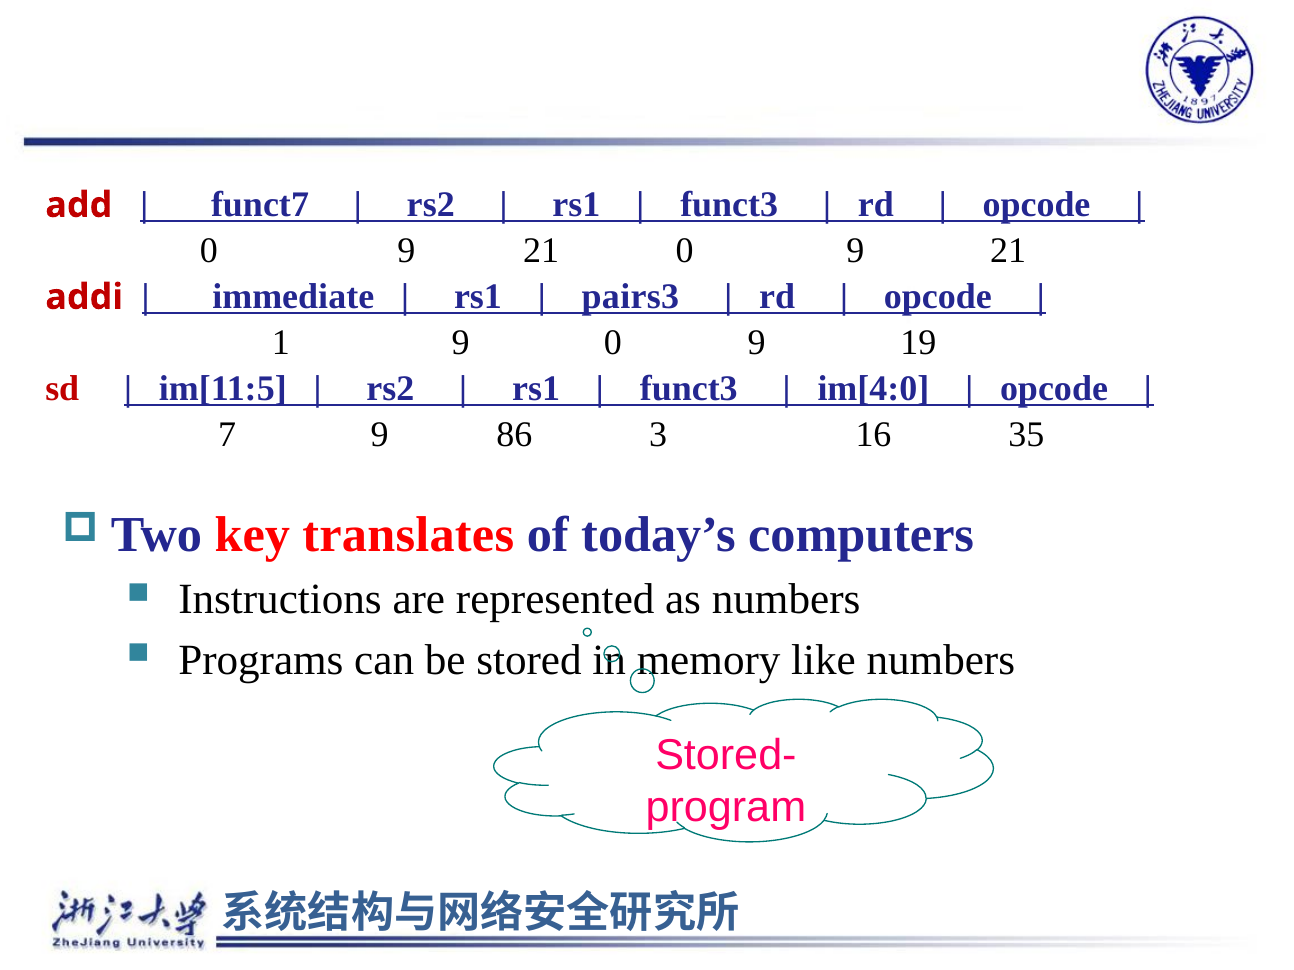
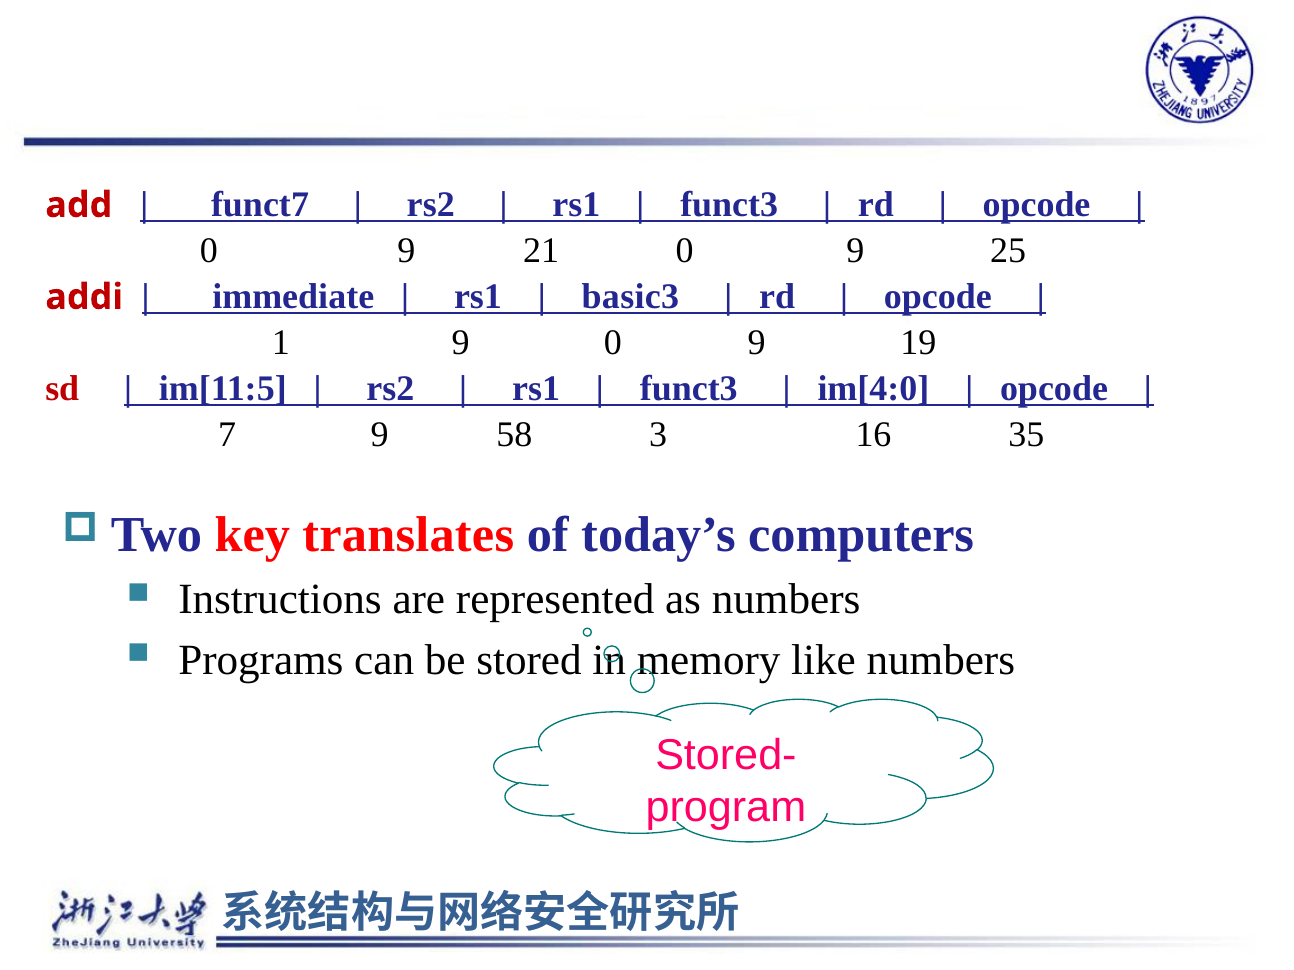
21 0 9 21: 21 -> 25
pairs3: pairs3 -> basic3
86: 86 -> 58
